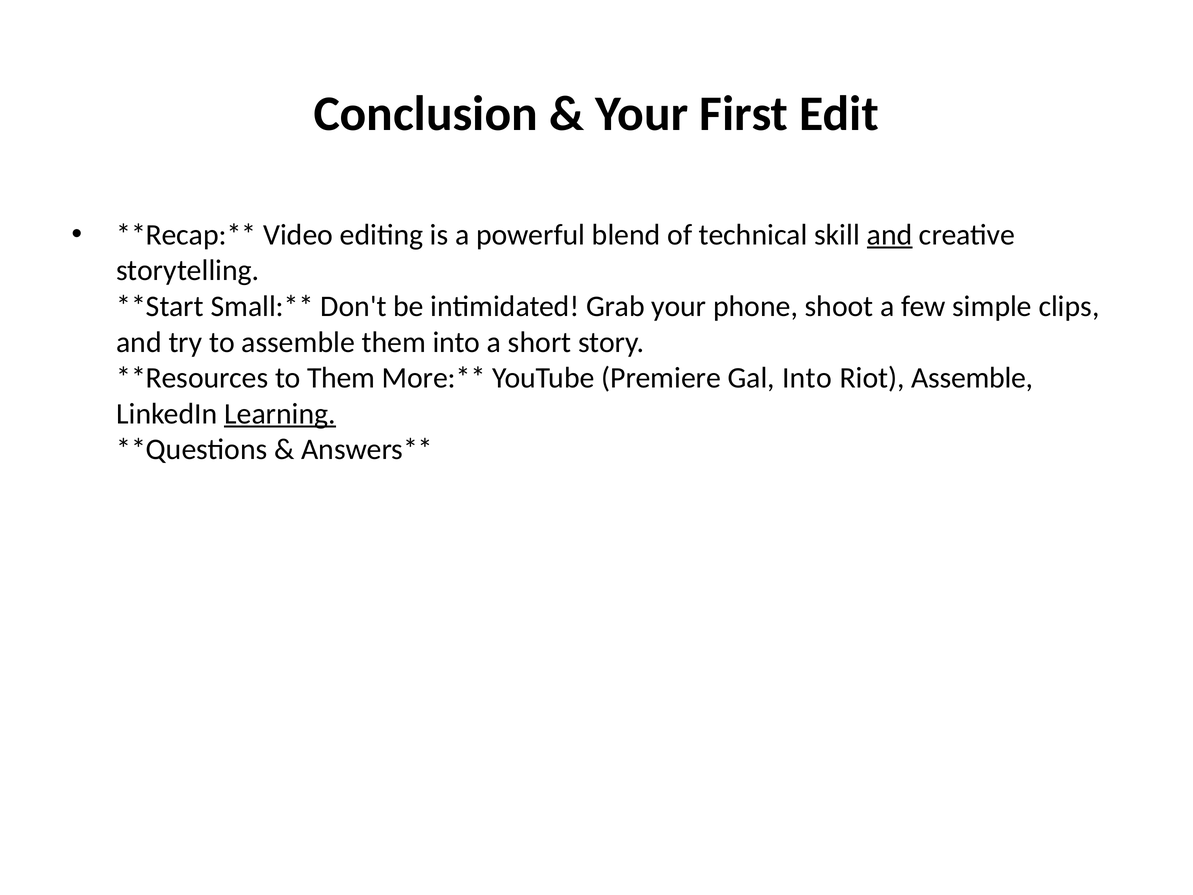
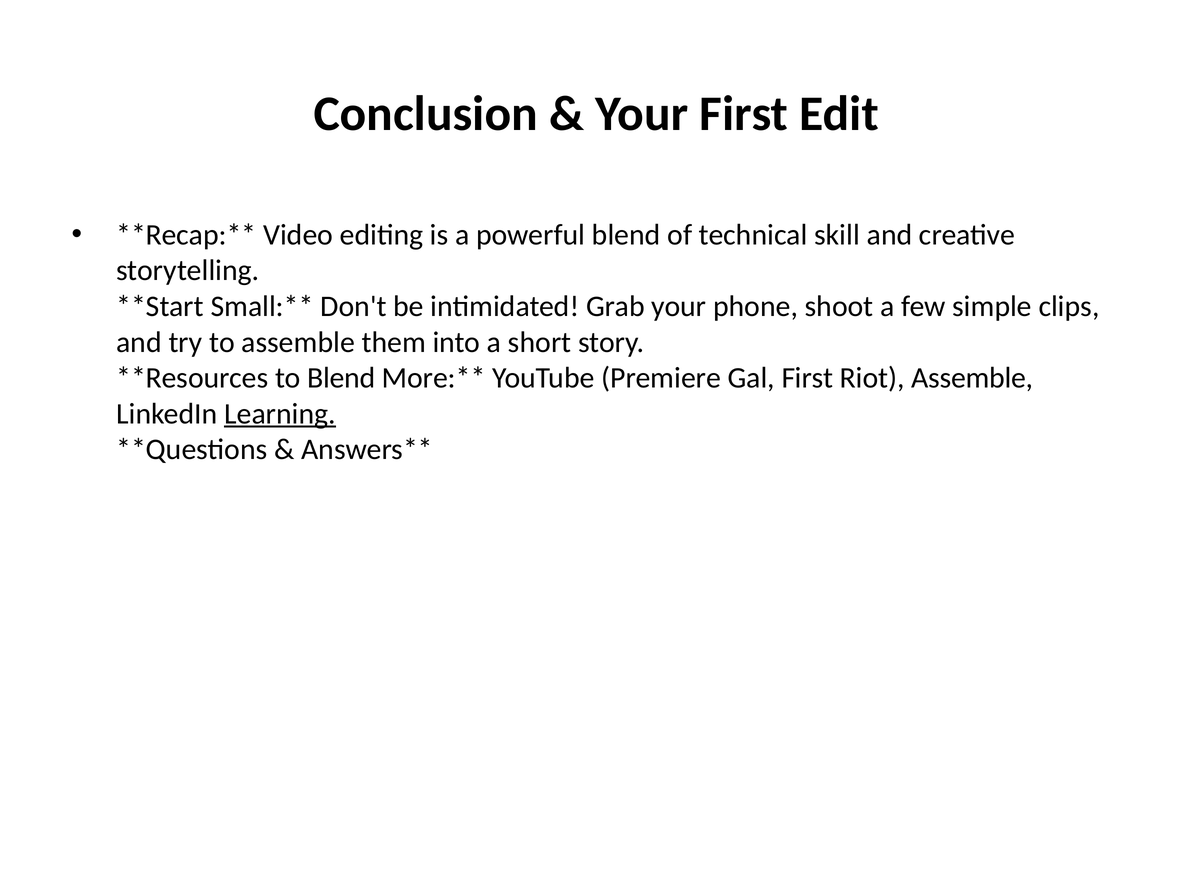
and at (890, 235) underline: present -> none
to Them: Them -> Blend
Gal Into: Into -> First
